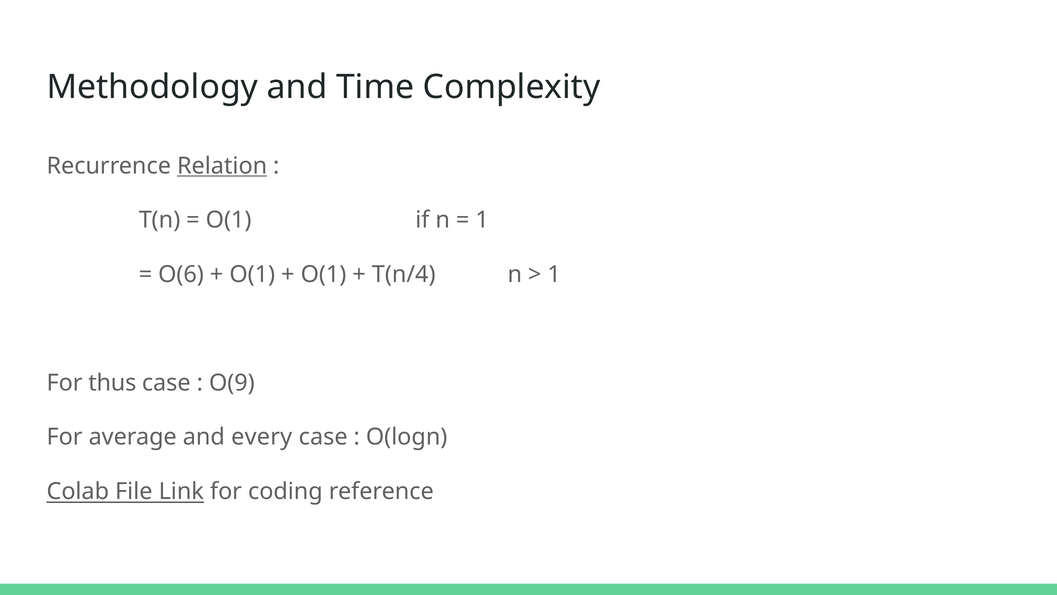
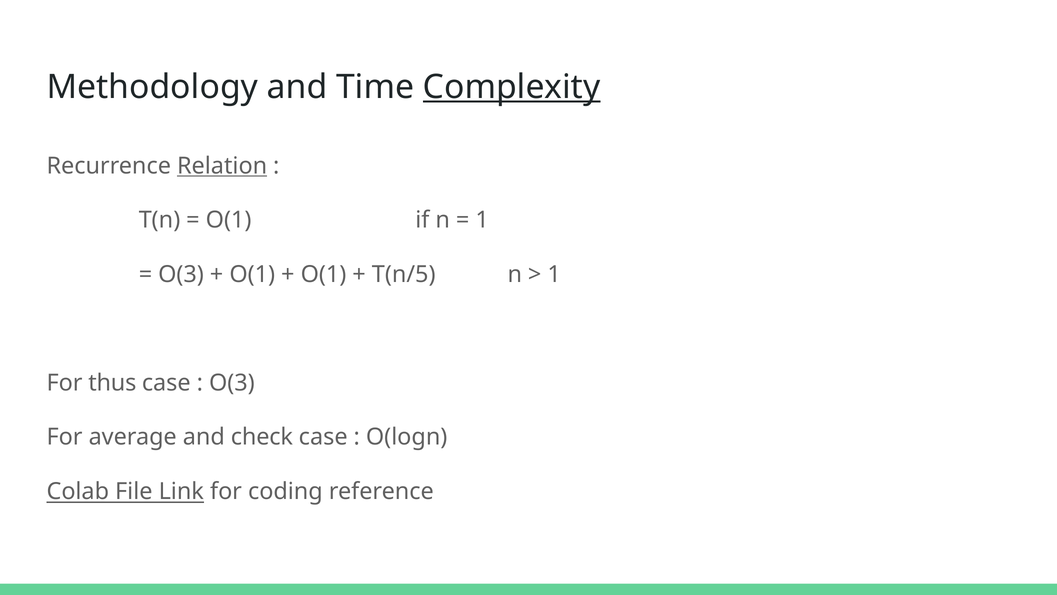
Complexity underline: none -> present
O(6 at (181, 274): O(6 -> O(3
T(n/4: T(n/4 -> T(n/5
O(9 at (232, 383): O(9 -> O(3
every: every -> check
